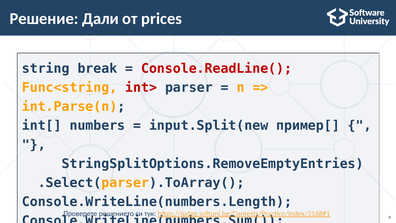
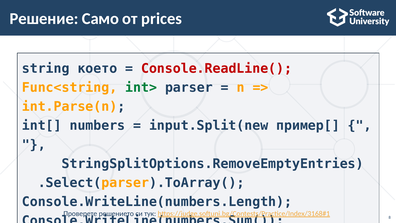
Дали: Дали -> Само
break: break -> което
int> colour: red -> green
